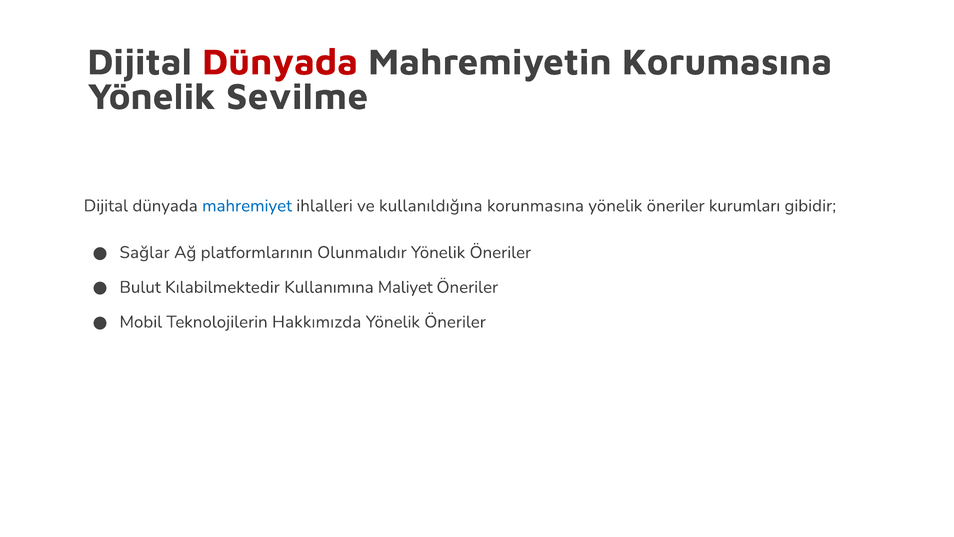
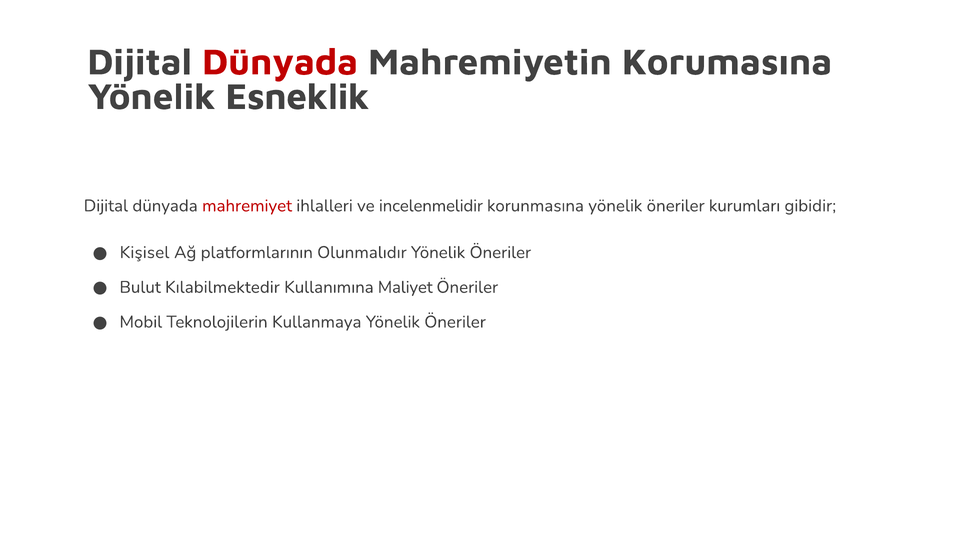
Sevilme: Sevilme -> Esneklik
mahremiyet colour: blue -> red
kullanıldığına: kullanıldığına -> incelenmelidir
Sağlar: Sağlar -> Kişisel
Hakkımızda: Hakkımızda -> Kullanmaya
